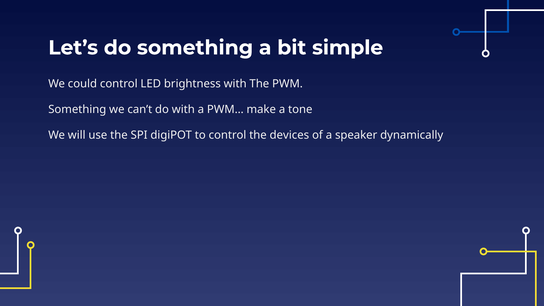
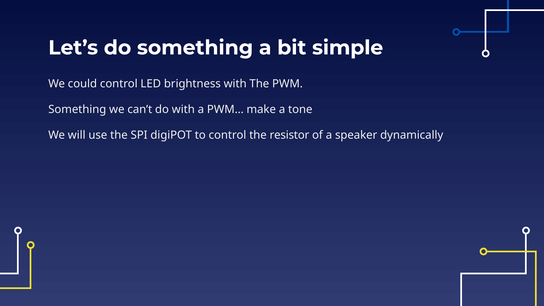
devices: devices -> resistor
